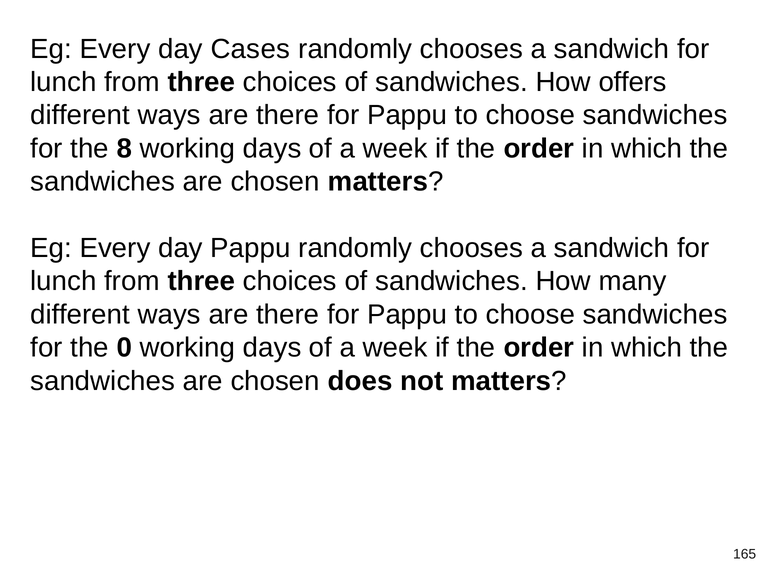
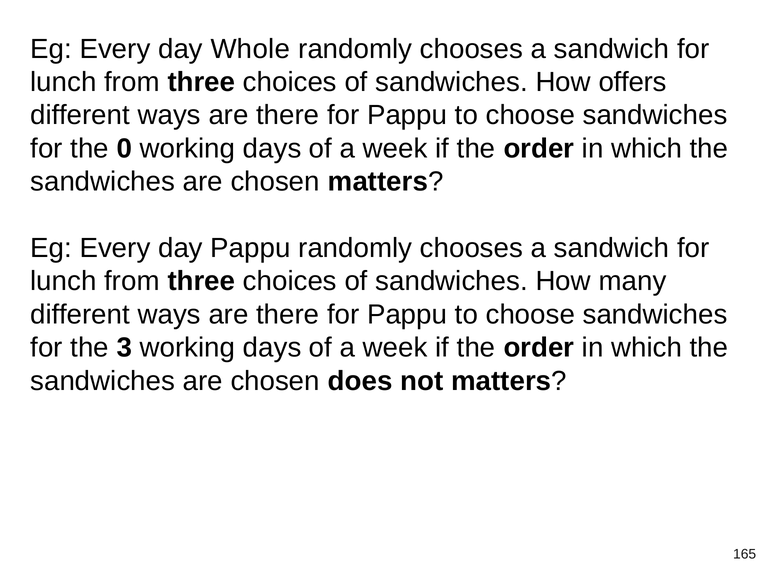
Cases: Cases -> Whole
8: 8 -> 0
0: 0 -> 3
